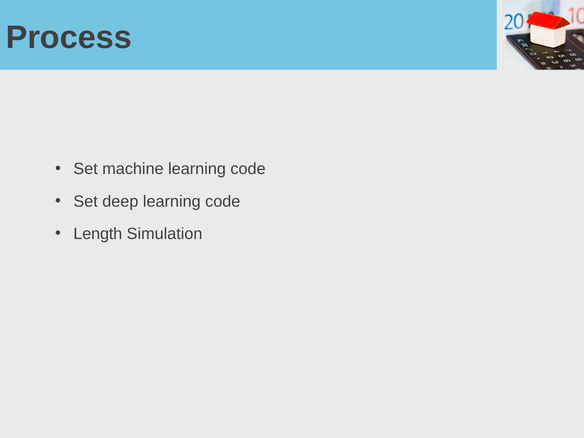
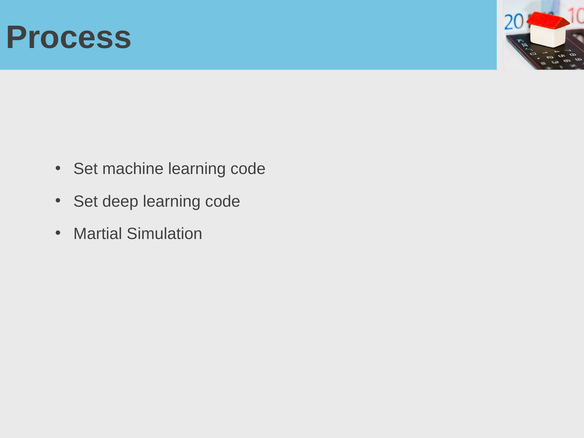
Length: Length -> Martial
